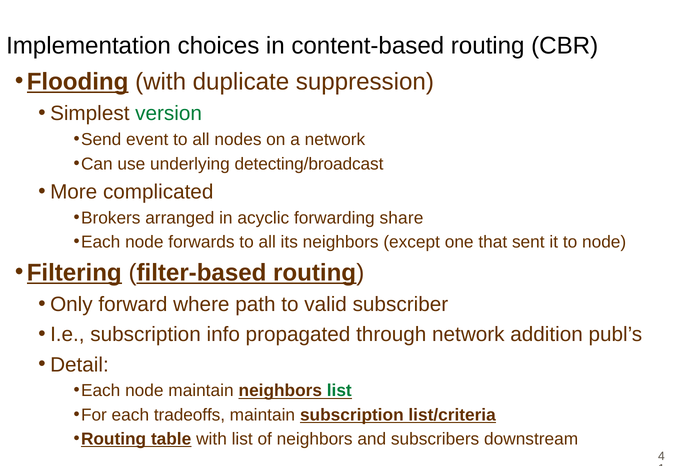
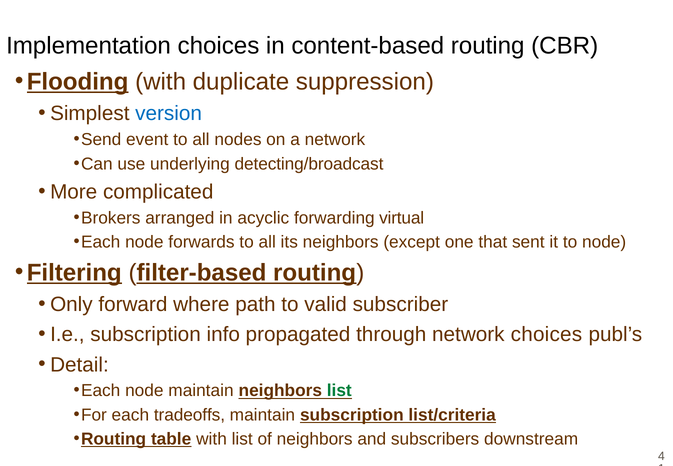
version colour: green -> blue
share: share -> virtual
network addition: addition -> choices
